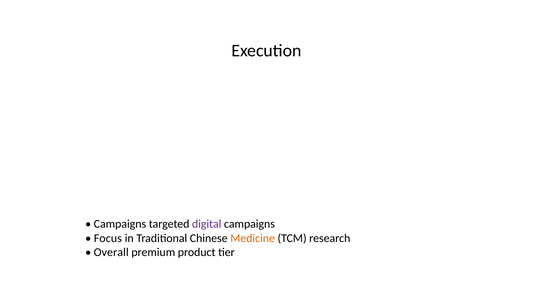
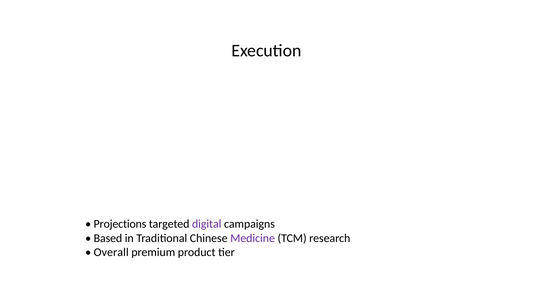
Campaigns at (120, 224): Campaigns -> Projections
Focus: Focus -> Based
Medicine colour: orange -> purple
